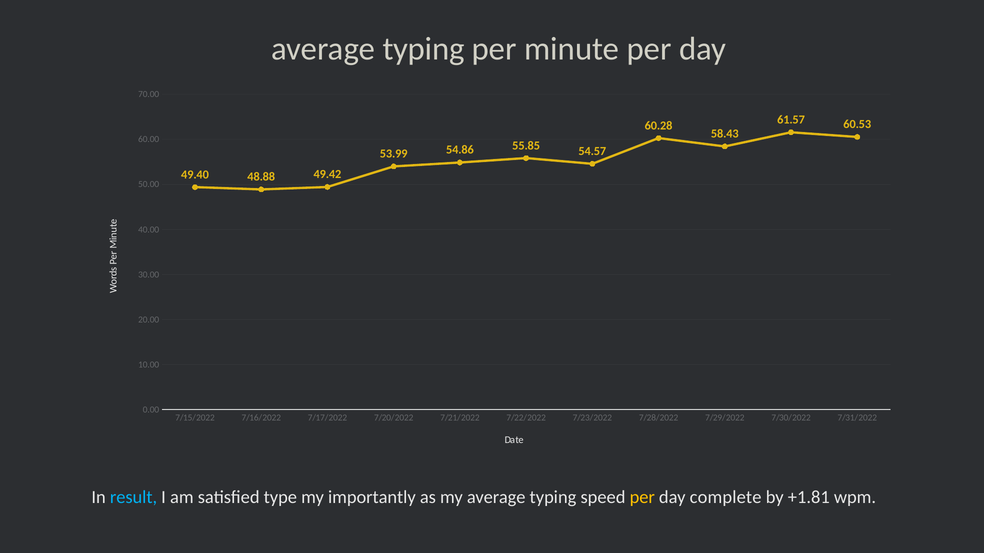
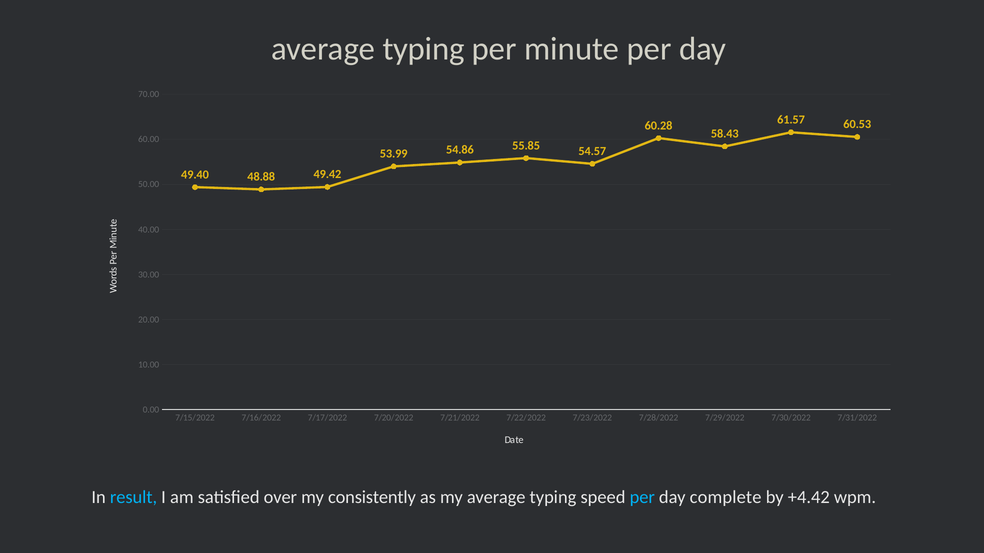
type: type -> over
importantly: importantly -> consistently
per at (642, 498) colour: yellow -> light blue
+1.81: +1.81 -> +4.42
